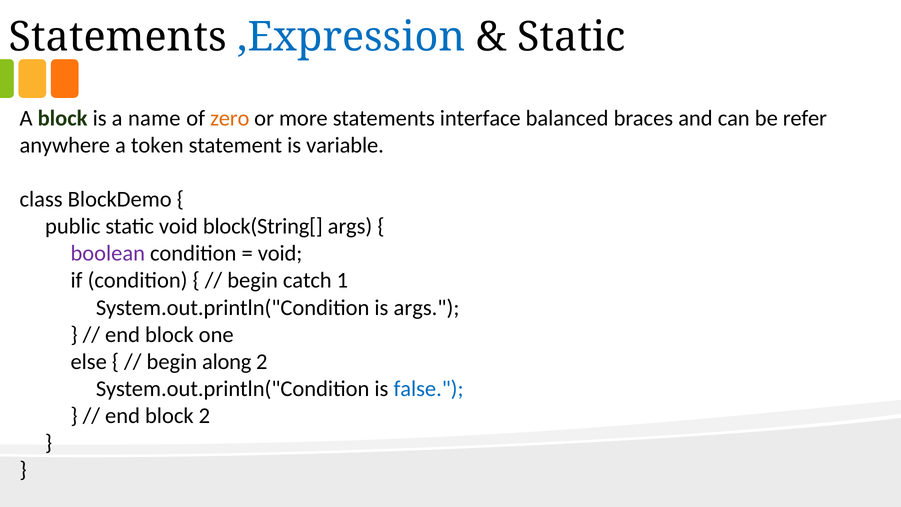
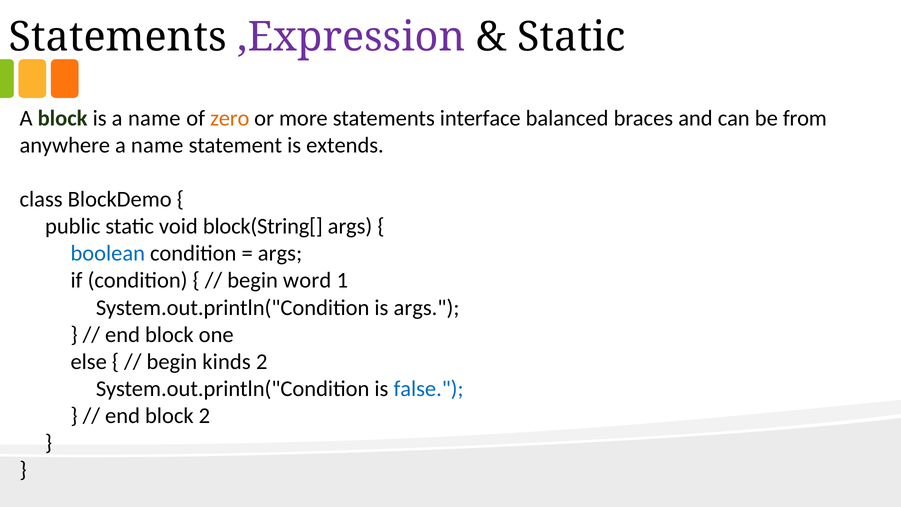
,Expression colour: blue -> purple
refer: refer -> from
anywhere a token: token -> name
variable: variable -> extends
boolean colour: purple -> blue
void at (280, 253): void -> args
catch: catch -> word
along: along -> kinds
